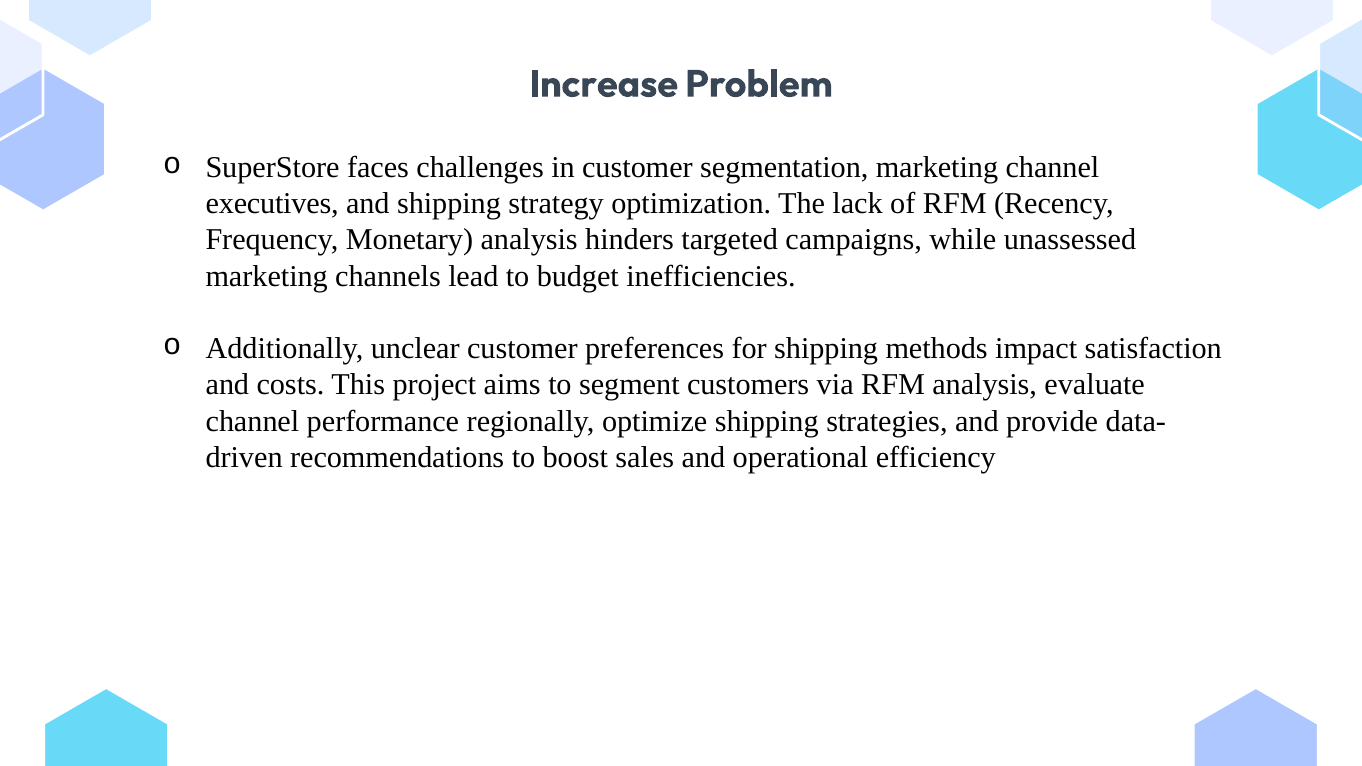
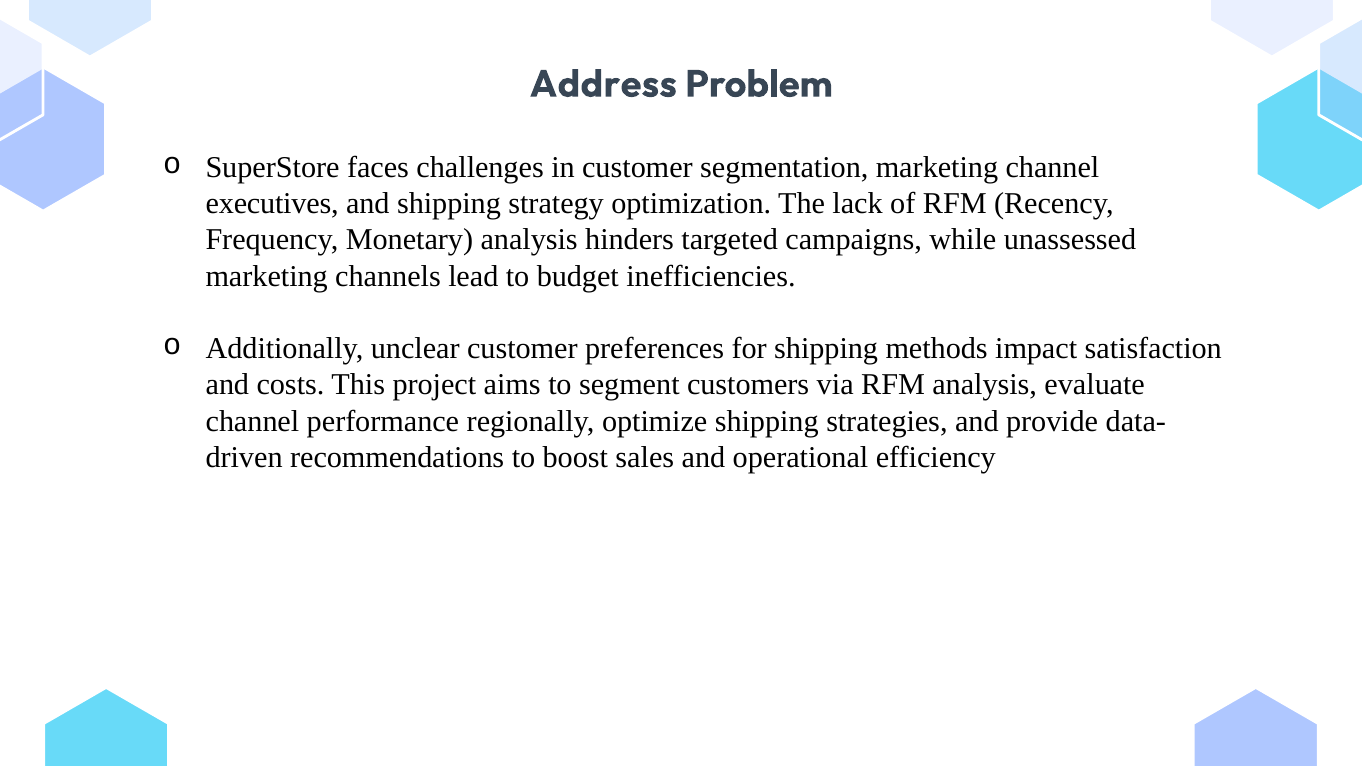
Increase: Increase -> Address
